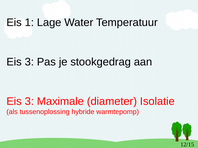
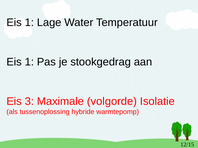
3 at (29, 62): 3 -> 1
diameter: diameter -> volgorde
